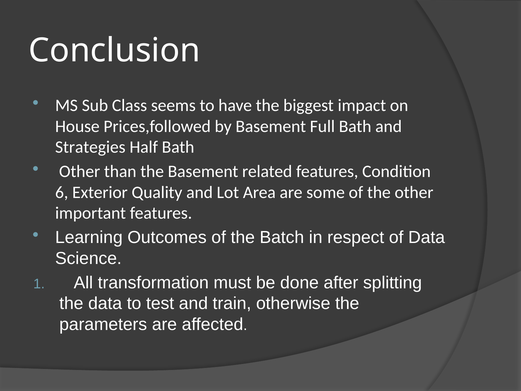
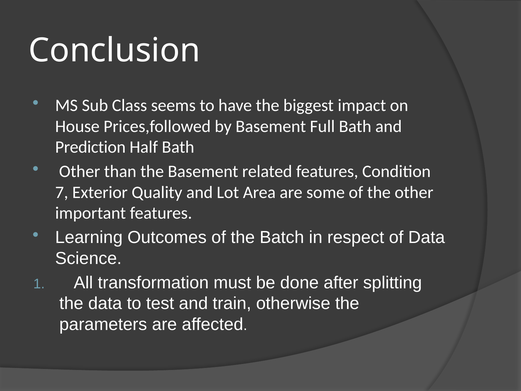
Strategies: Strategies -> Prediction
6: 6 -> 7
